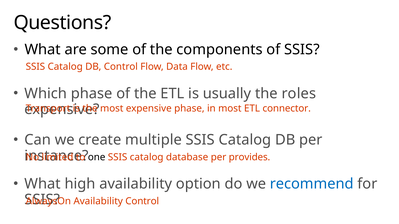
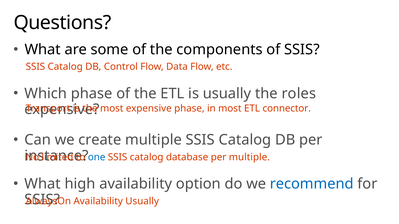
one colour: black -> blue
per provides: provides -> multiple
Availability Control: Control -> Usually
